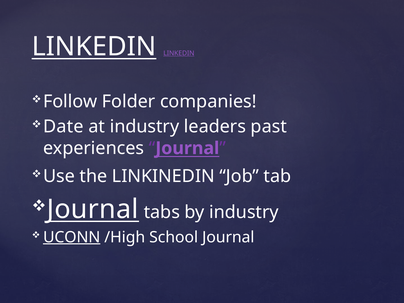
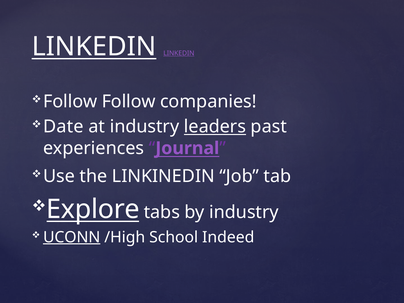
Follow Folder: Folder -> Follow
leaders underline: none -> present
Journal at (93, 209): Journal -> Explore
School Journal: Journal -> Indeed
